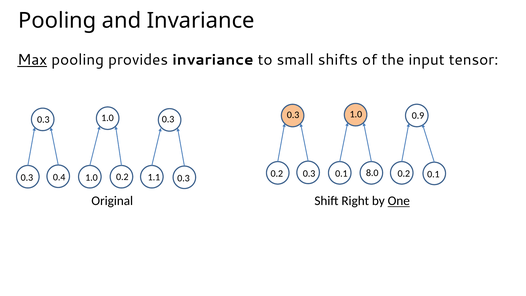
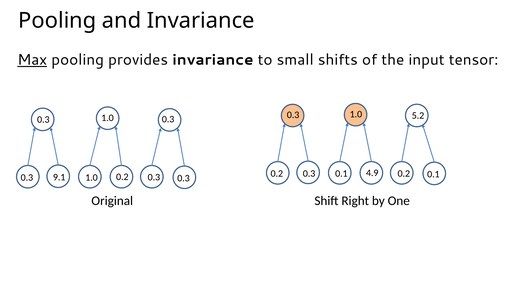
0.9: 0.9 -> 5.2
8.0: 8.0 -> 4.9
0.4: 0.4 -> 9.1
1.1 at (154, 177): 1.1 -> 0.3
One underline: present -> none
